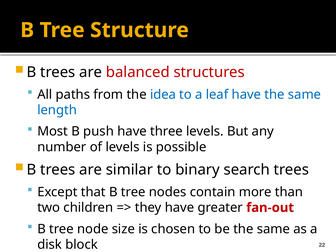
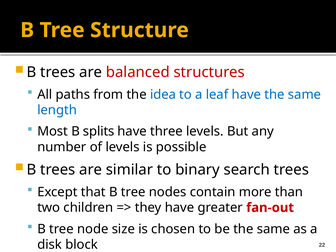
push: push -> splits
